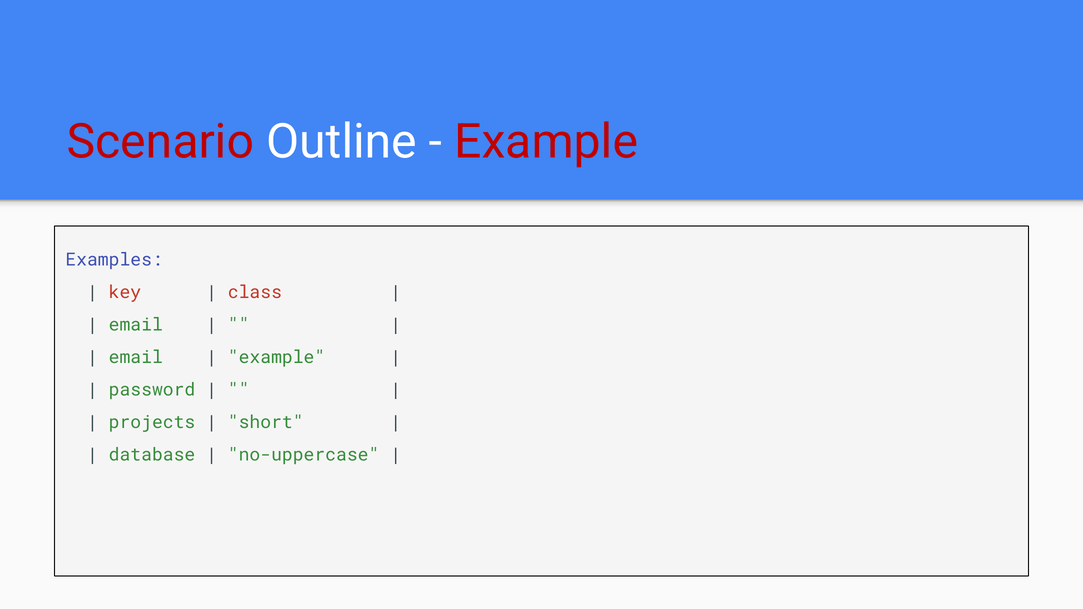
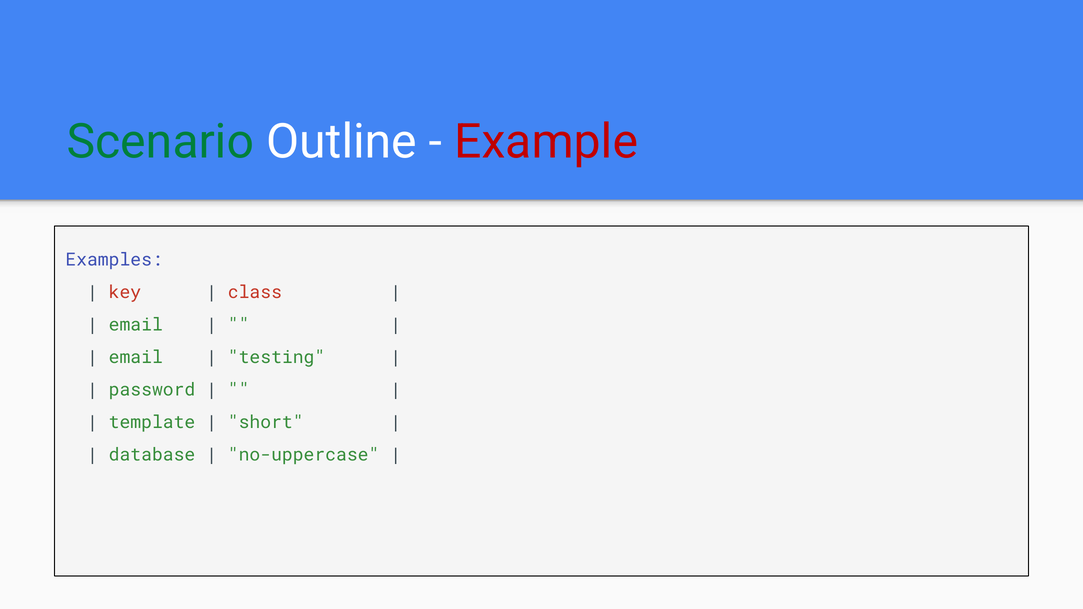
Scenario colour: red -> green
example at (277, 357): example -> testing
projects: projects -> template
